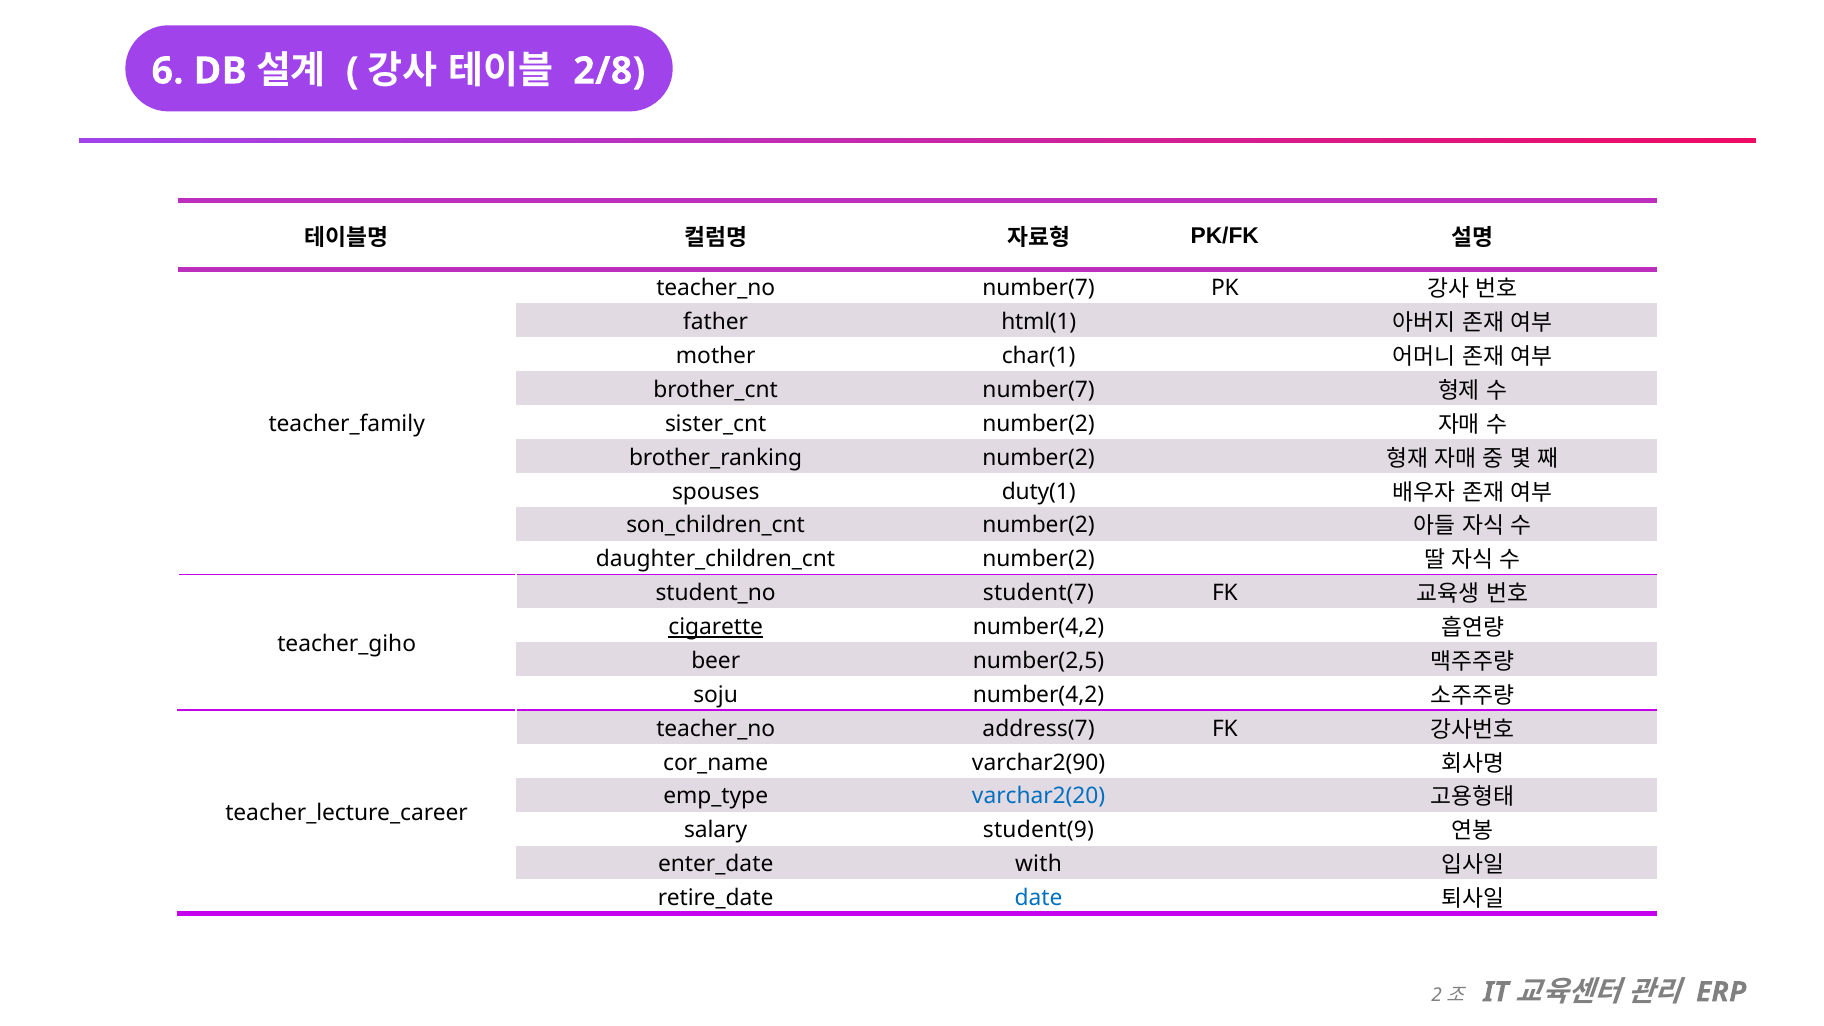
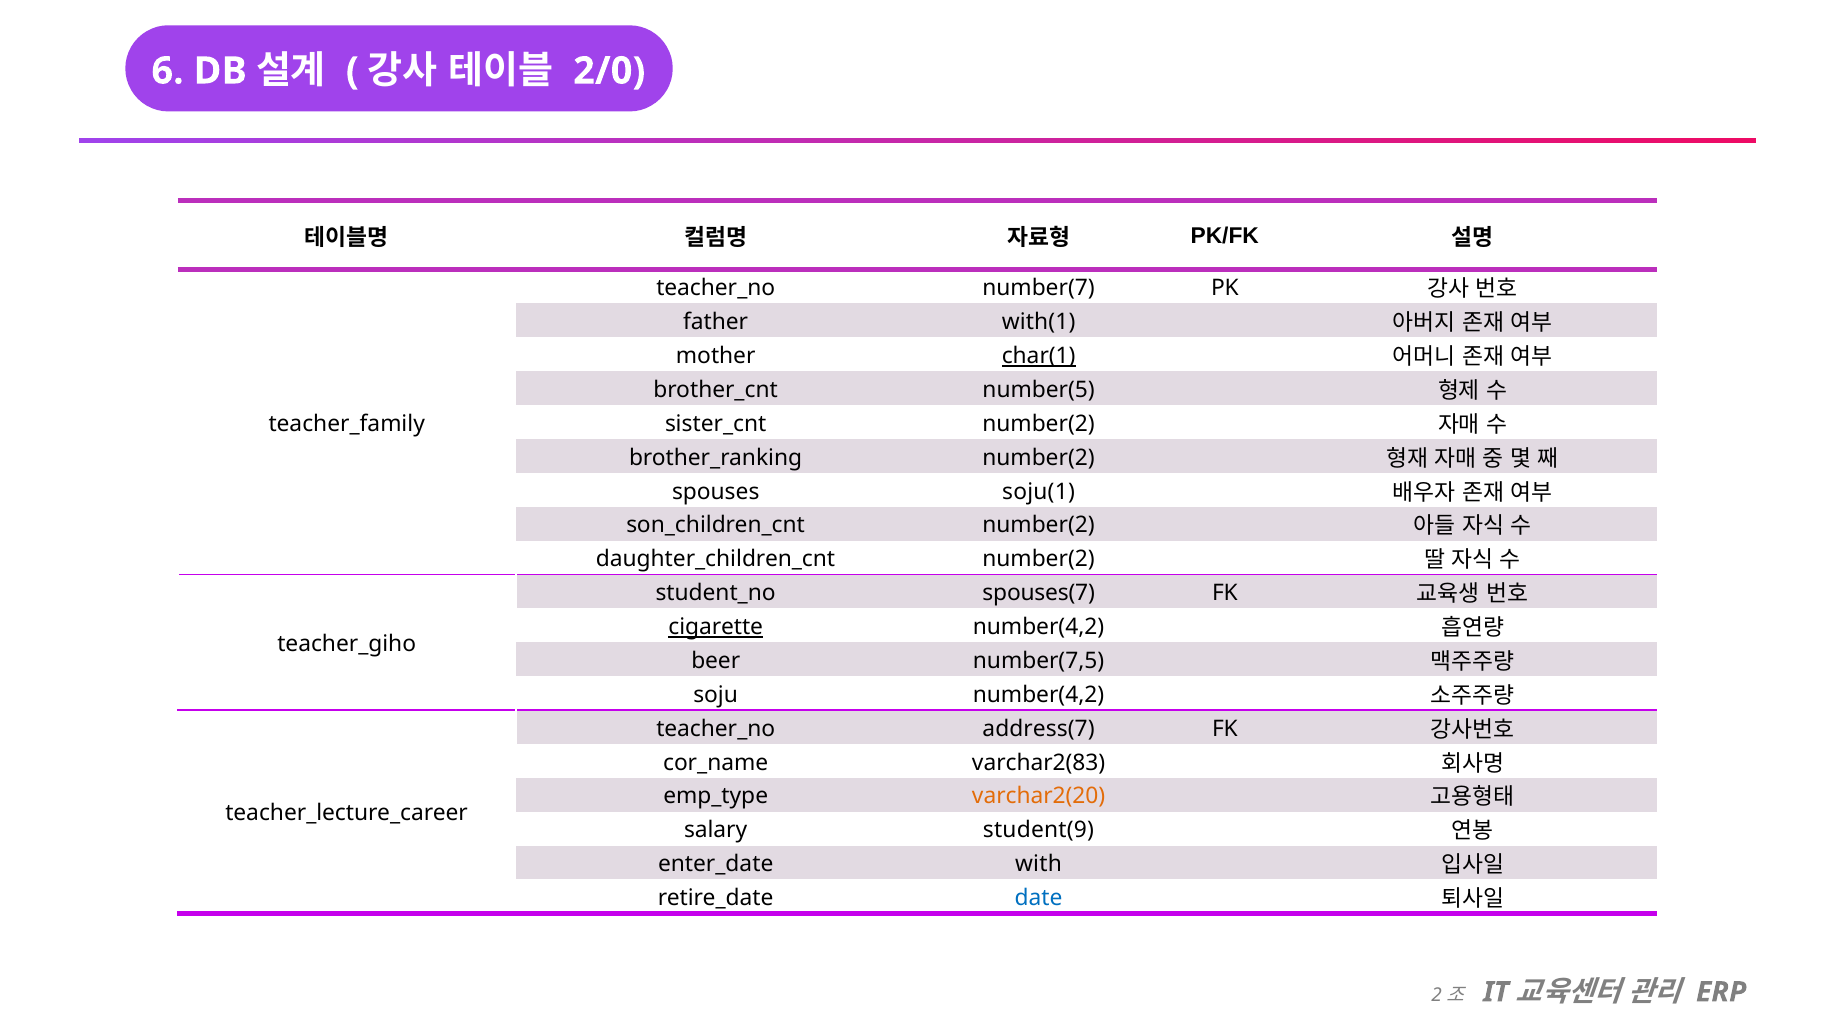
2/8: 2/8 -> 2/0
html(1: html(1 -> with(1
char(1 underline: none -> present
number(7 at (1039, 390): number(7 -> number(5
duty(1: duty(1 -> soju(1
student(7: student(7 -> spouses(7
number(2,5: number(2,5 -> number(7,5
varchar2(90: varchar2(90 -> varchar2(83
varchar2(20 colour: blue -> orange
